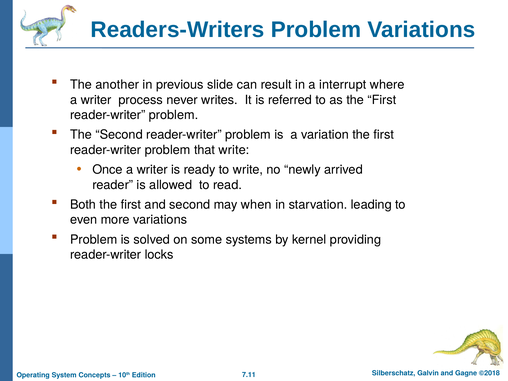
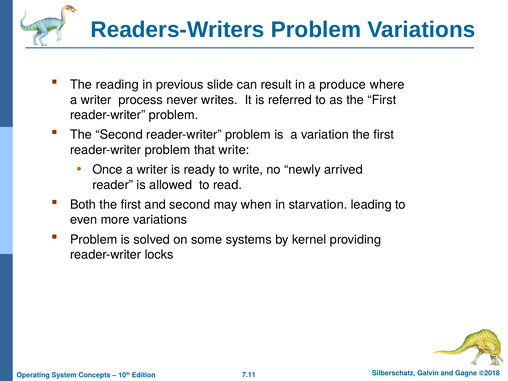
another: another -> reading
interrupt: interrupt -> produce
